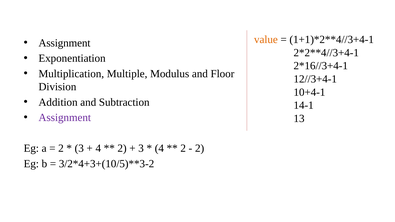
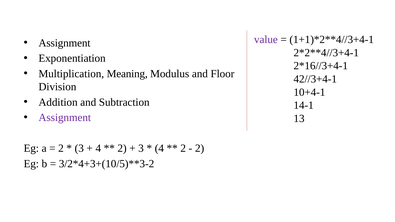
value colour: orange -> purple
Multiple: Multiple -> Meaning
12//3+4-1: 12//3+4-1 -> 42//3+4-1
